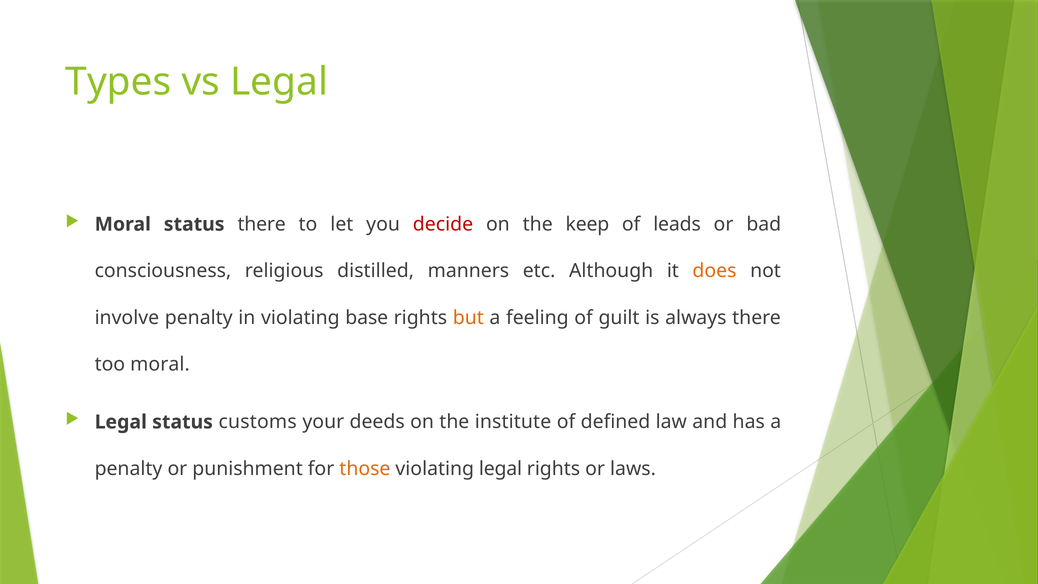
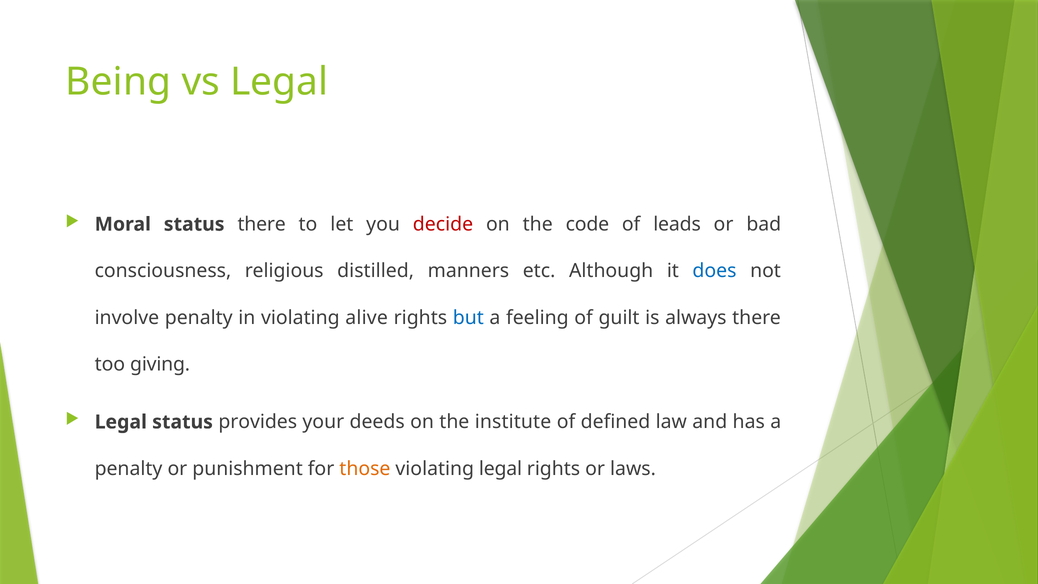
Types: Types -> Being
keep: keep -> code
does colour: orange -> blue
base: base -> alive
but colour: orange -> blue
too moral: moral -> giving
customs: customs -> provides
